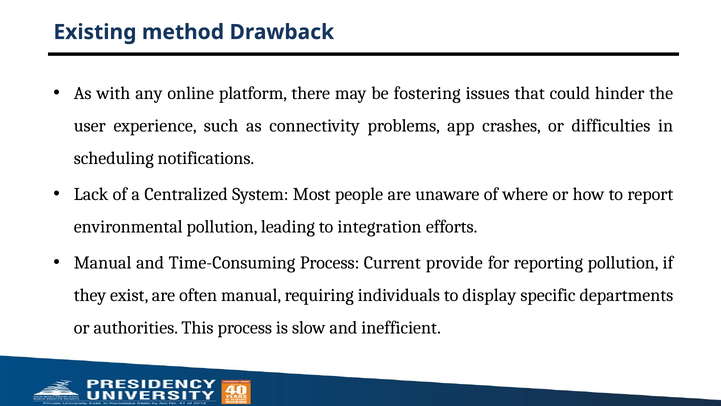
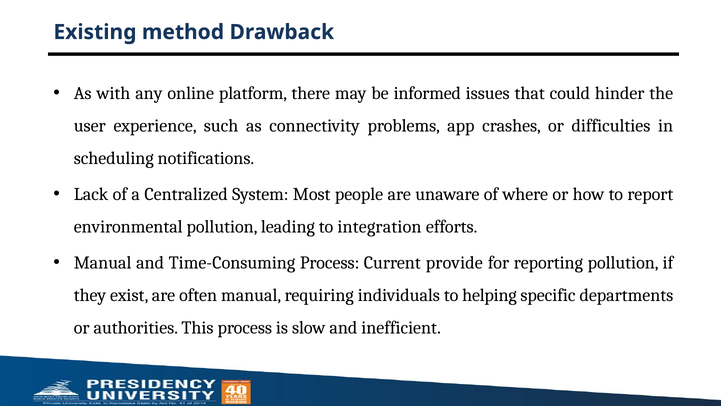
fostering: fostering -> informed
display: display -> helping
